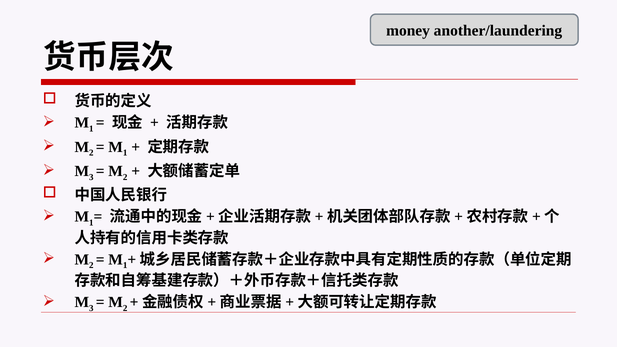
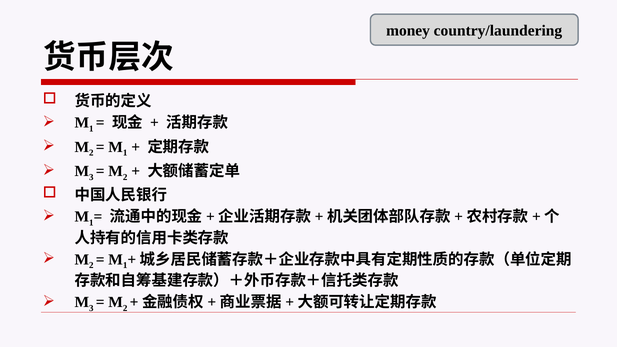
another/laundering: another/laundering -> country/laundering
